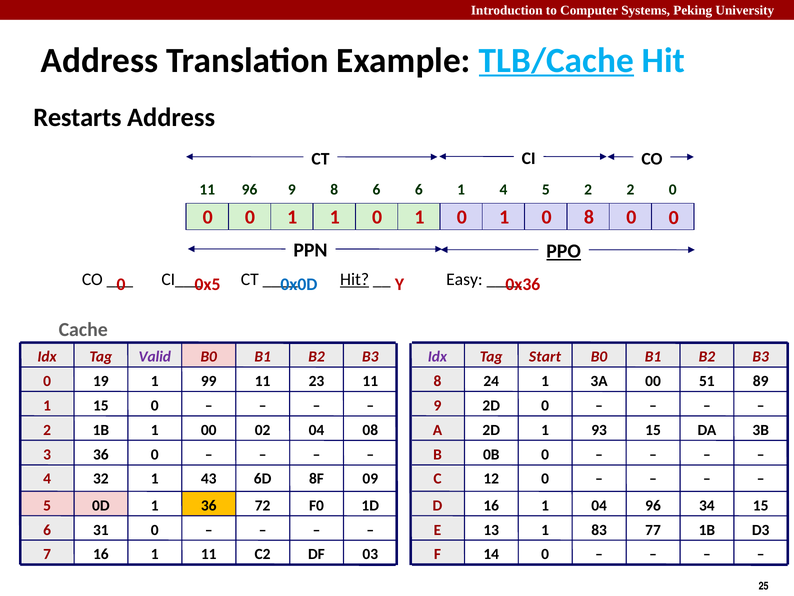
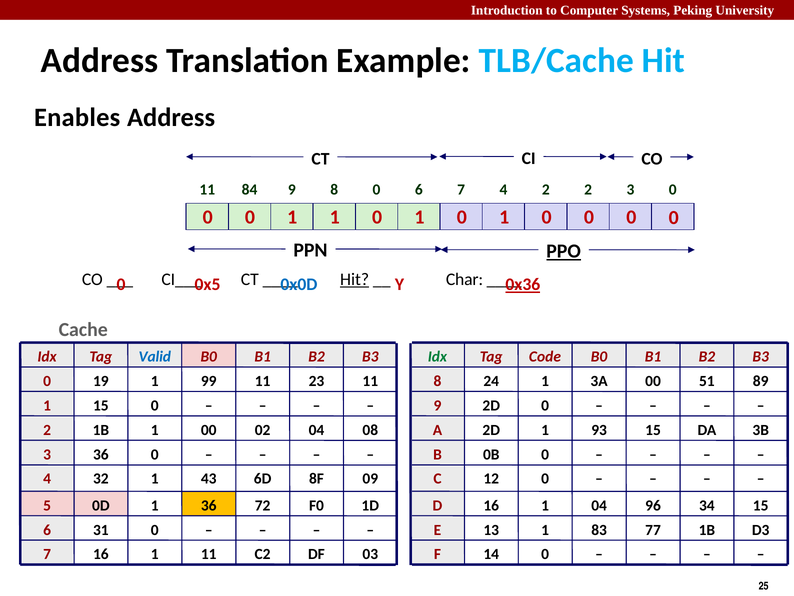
TLB/Cache underline: present -> none
Restarts: Restarts -> Enables
11 96: 96 -> 84
8 6: 6 -> 0
6 1: 1 -> 7
4 5: 5 -> 2
2 2: 2 -> 3
8 at (589, 217): 8 -> 0
Easy: Easy -> Char
0x36 underline: none -> present
Valid colour: purple -> blue
Idx at (437, 356) colour: purple -> green
Start: Start -> Code
